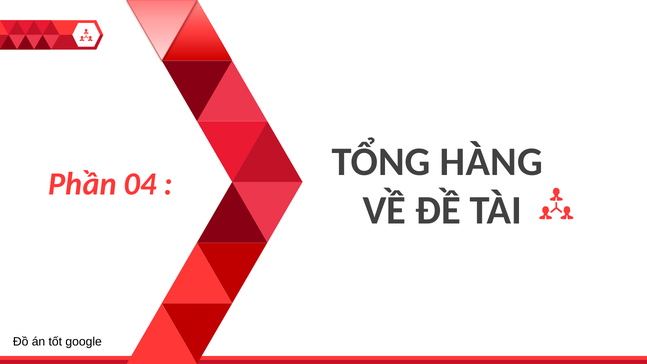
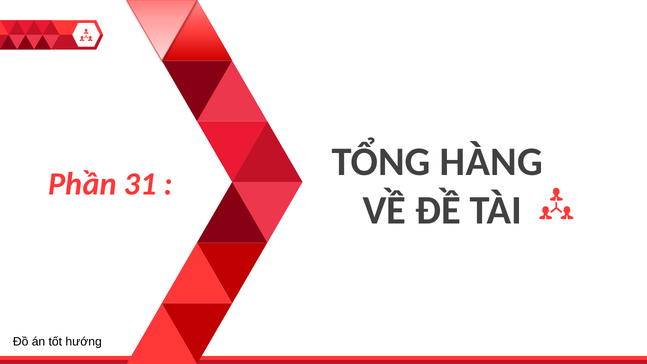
04: 04 -> 31
google: google -> hướng
